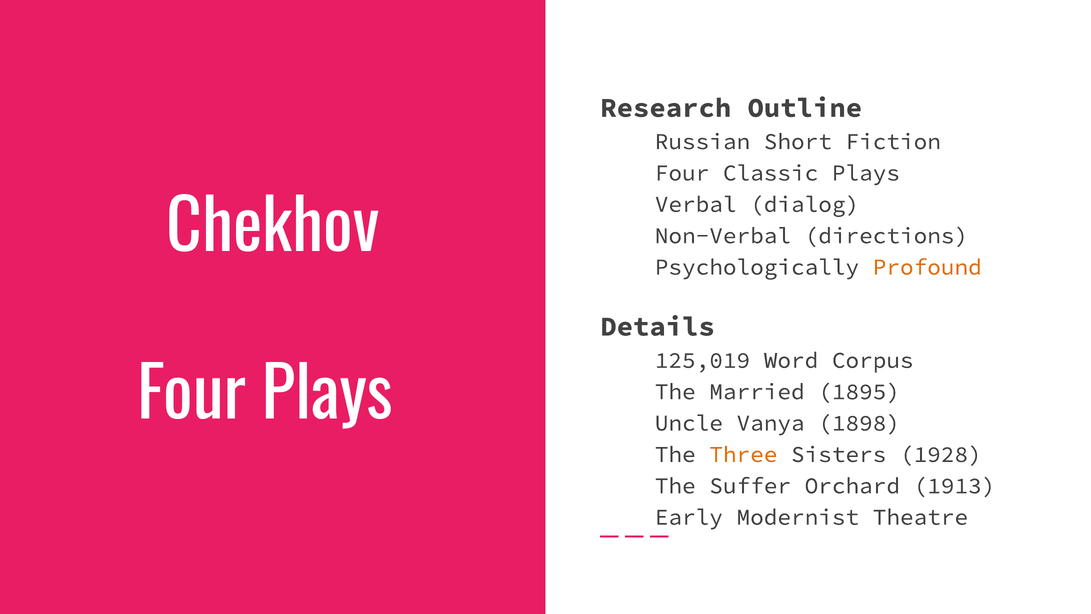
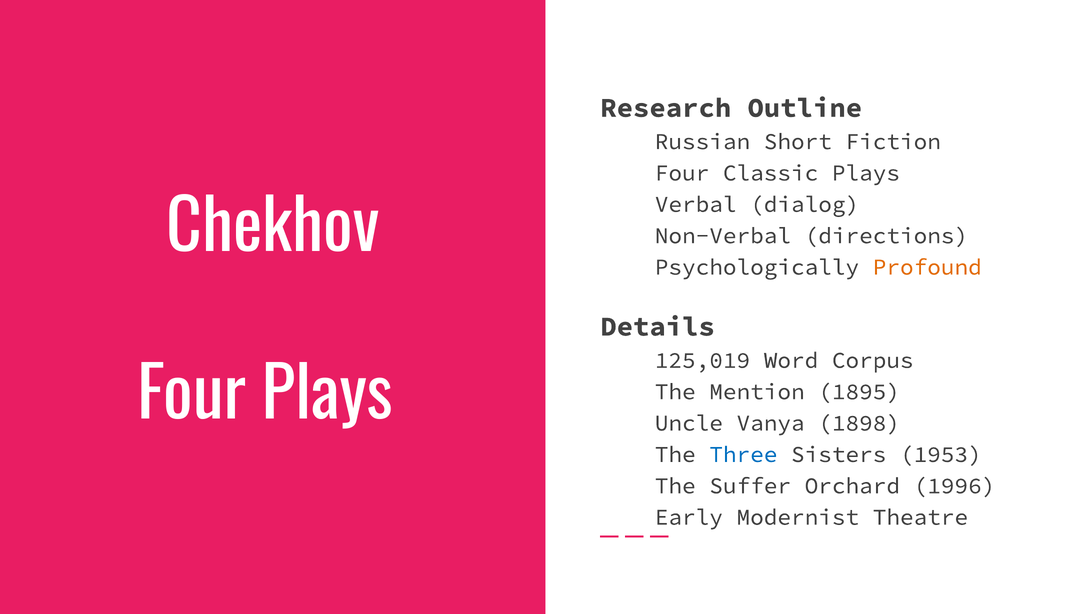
Married: Married -> Mention
Three colour: orange -> blue
1928: 1928 -> 1953
1913: 1913 -> 1996
